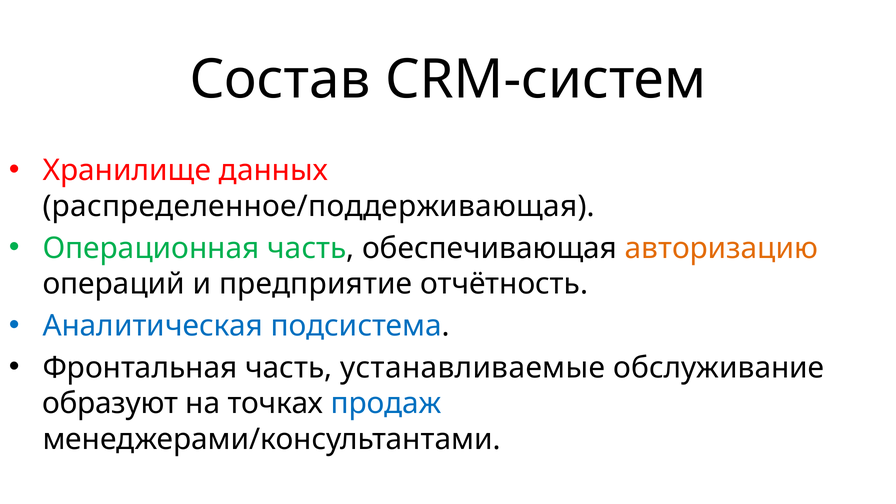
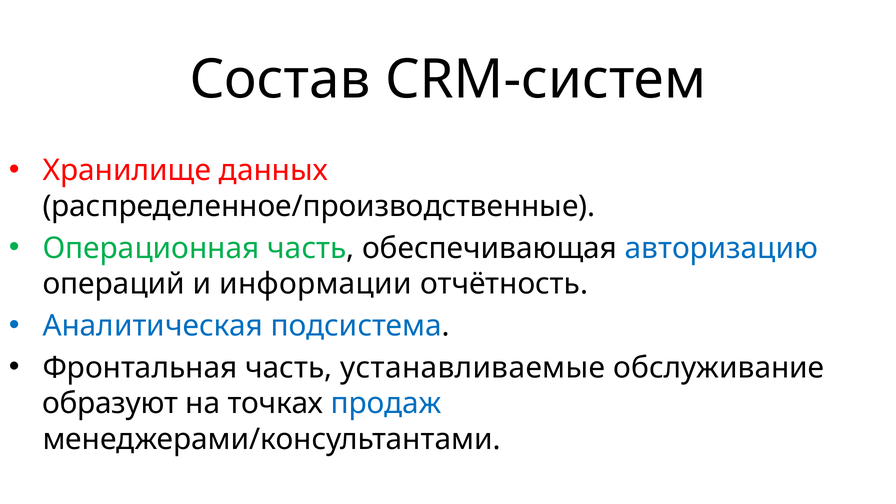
распределенное/поддерживающая: распределенное/поддерживающая -> распределенное/производственные
авторизацию colour: orange -> blue
предприятие: предприятие -> информации
